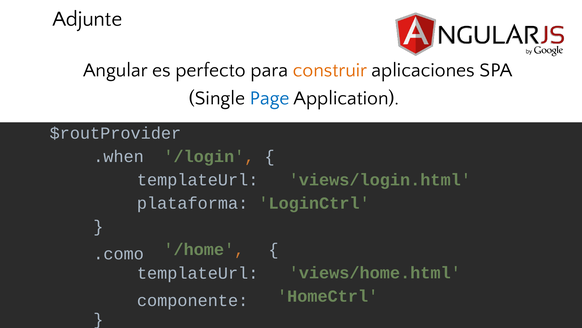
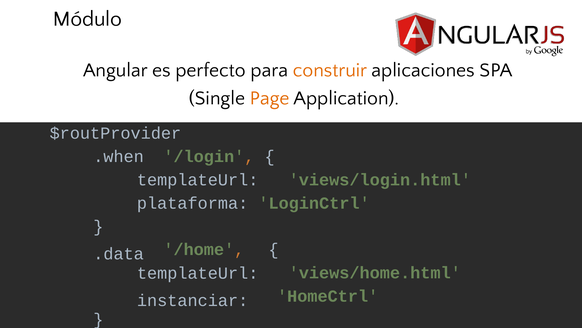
Adjunte: Adjunte -> Módulo
Page colour: blue -> orange
.como: .como -> .data
componente: componente -> instanciar
